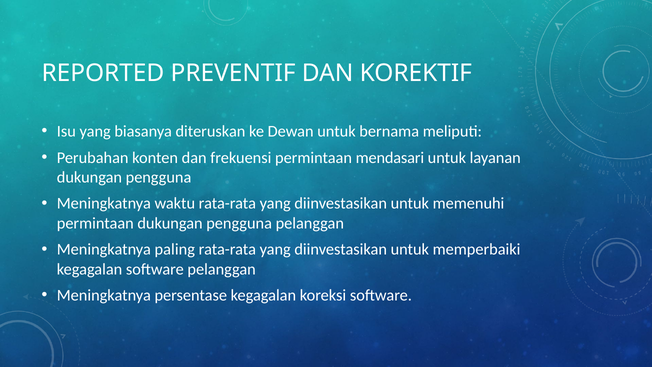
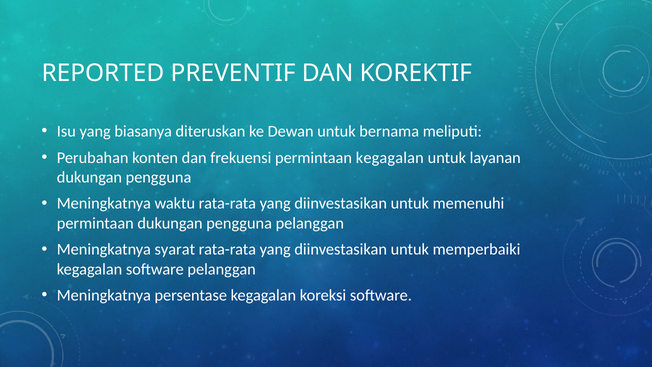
permintaan mendasari: mendasari -> kegagalan
paling: paling -> syarat
